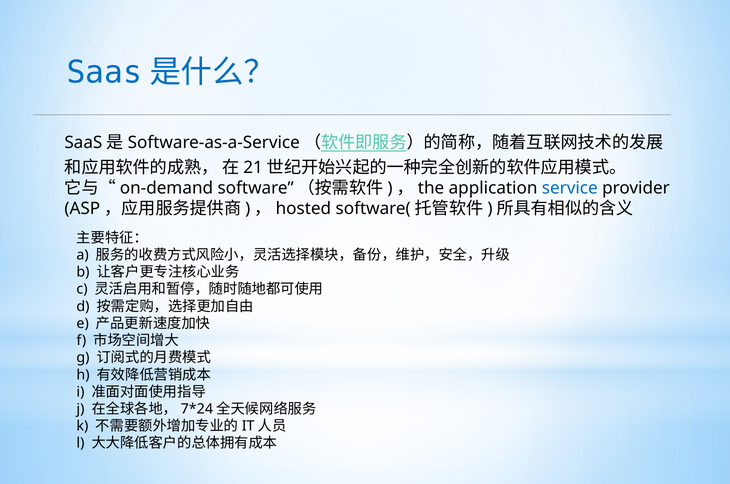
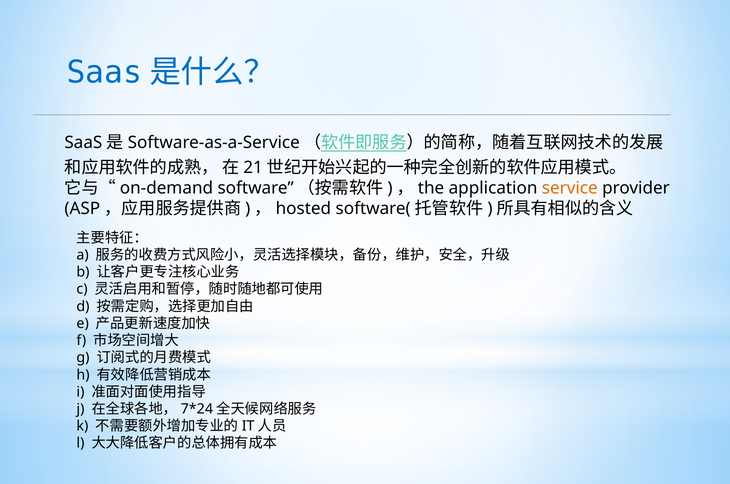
service colour: blue -> orange
